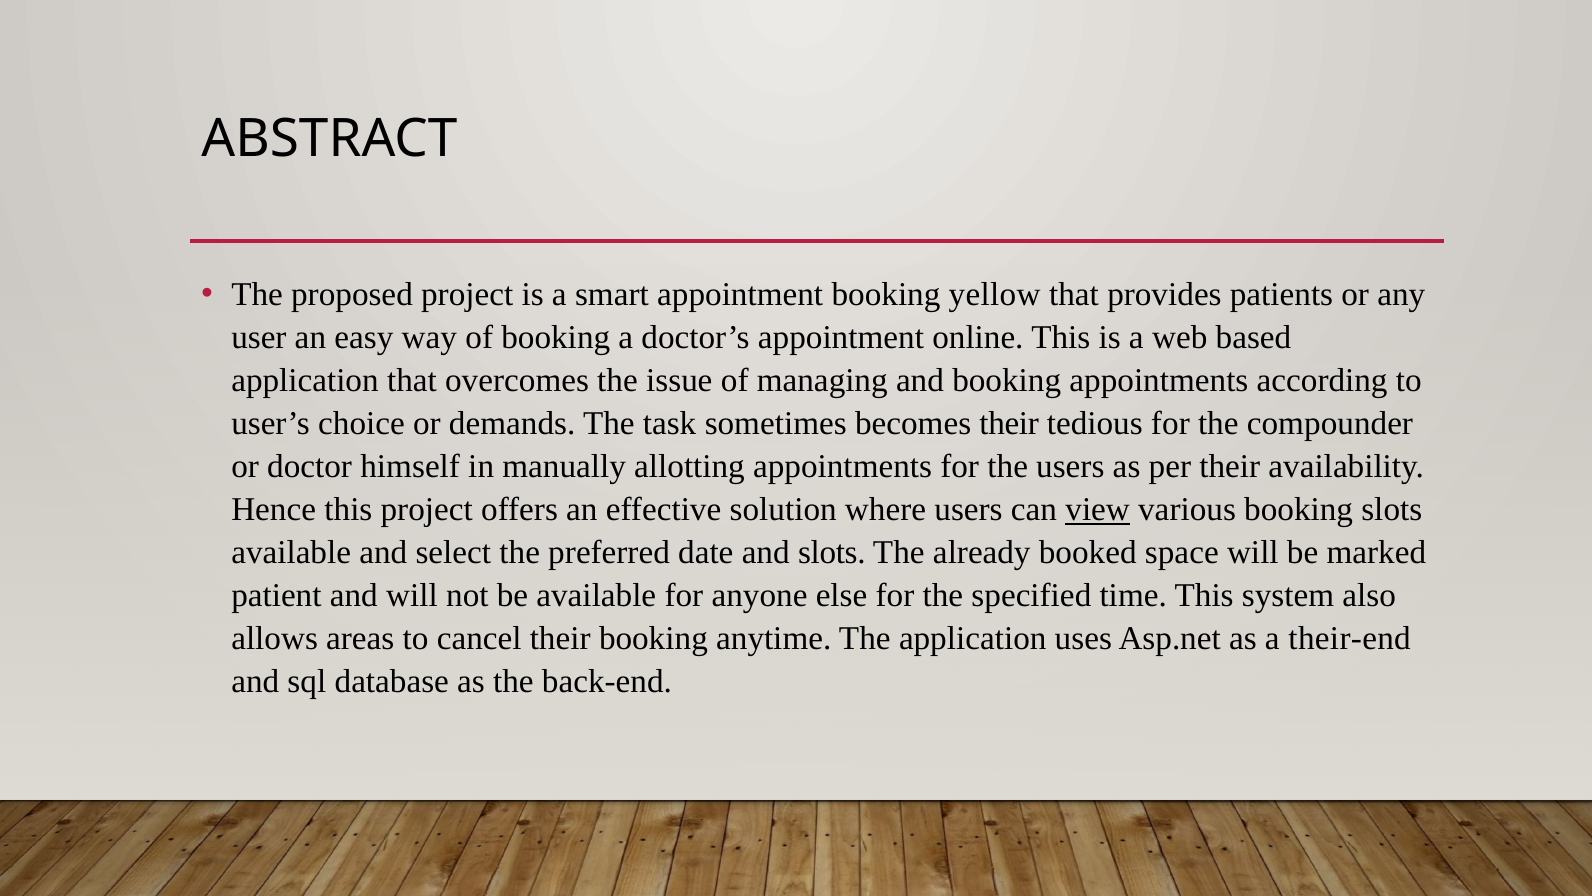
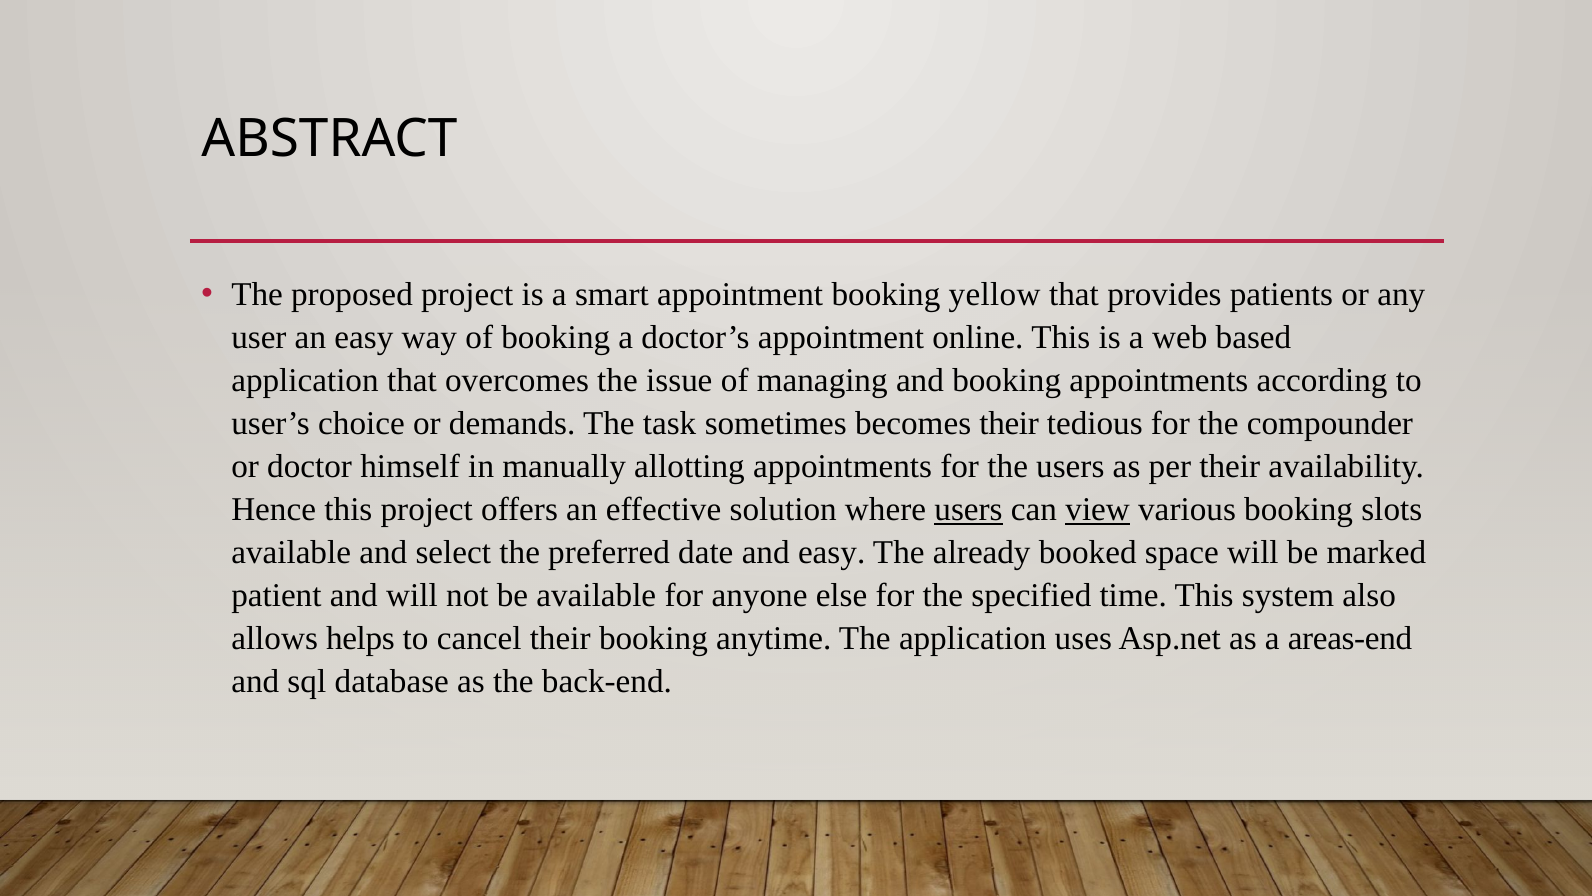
users at (969, 509) underline: none -> present
and slots: slots -> easy
areas: areas -> helps
their-end: their-end -> areas-end
